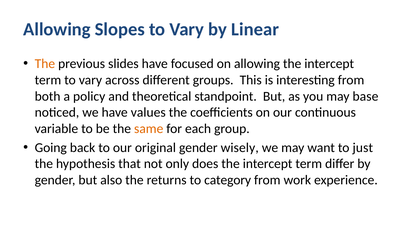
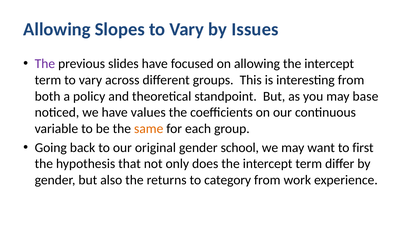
Linear: Linear -> Issues
The at (45, 64) colour: orange -> purple
wisely: wisely -> school
just: just -> first
